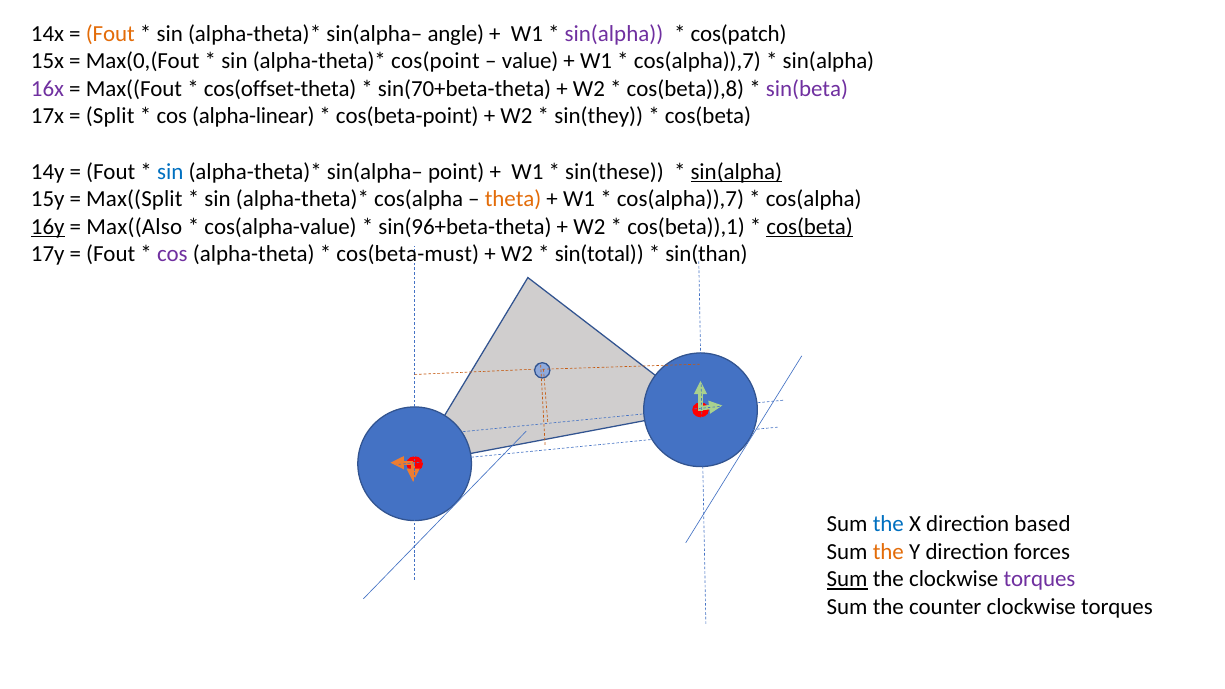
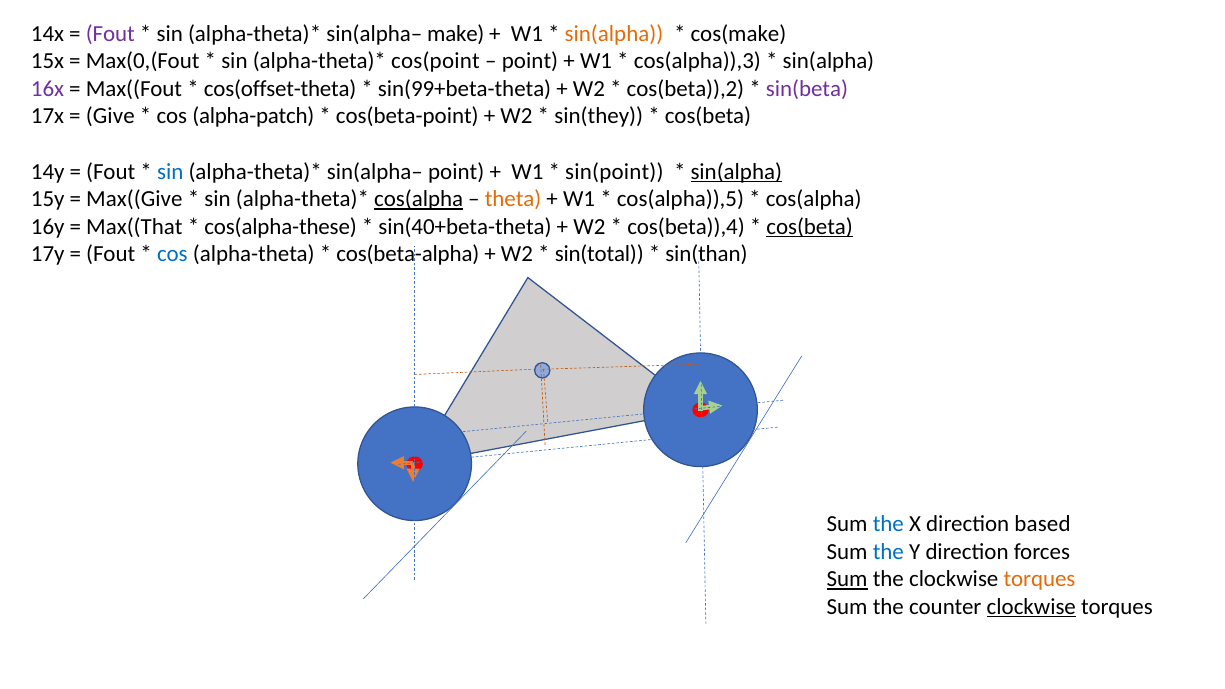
Fout at (110, 34) colour: orange -> purple
angle: angle -> make
sin(alpha at (614, 34) colour: purple -> orange
cos(patch: cos(patch -> cos(make
value at (530, 61): value -> point
cos(alpha)),7 at (697, 61): cos(alpha)),7 -> cos(alpha)),3
sin(70+beta-theta: sin(70+beta-theta -> sin(99+beta-theta
cos(beta)),8: cos(beta)),8 -> cos(beta)),2
Split: Split -> Give
alpha-linear: alpha-linear -> alpha-patch
sin(these: sin(these -> sin(point
Max((Split: Max((Split -> Max((Give
cos(alpha at (419, 199) underline: none -> present
cos(alpha)),7 at (680, 199): cos(alpha)),7 -> cos(alpha)),5
16y underline: present -> none
Max((Also: Max((Also -> Max((That
cos(alpha-value: cos(alpha-value -> cos(alpha-these
sin(96+beta-theta: sin(96+beta-theta -> sin(40+beta-theta
cos(beta)),1: cos(beta)),1 -> cos(beta)),4
cos at (172, 254) colour: purple -> blue
cos(beta-must: cos(beta-must -> cos(beta-alpha
the at (888, 551) colour: orange -> blue
torques at (1039, 579) colour: purple -> orange
clockwise at (1031, 607) underline: none -> present
